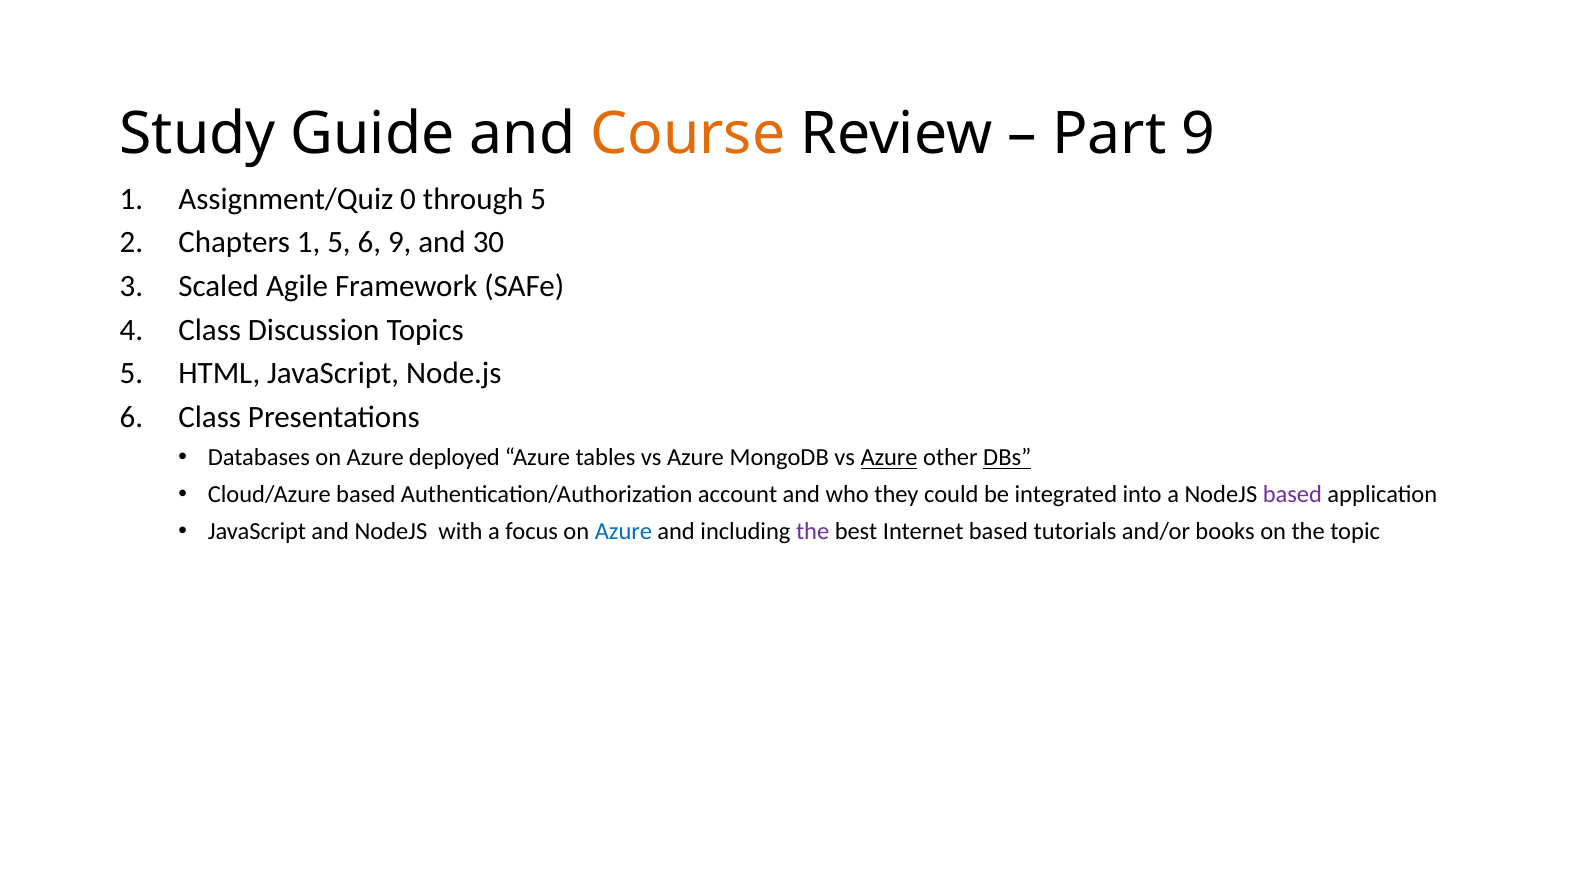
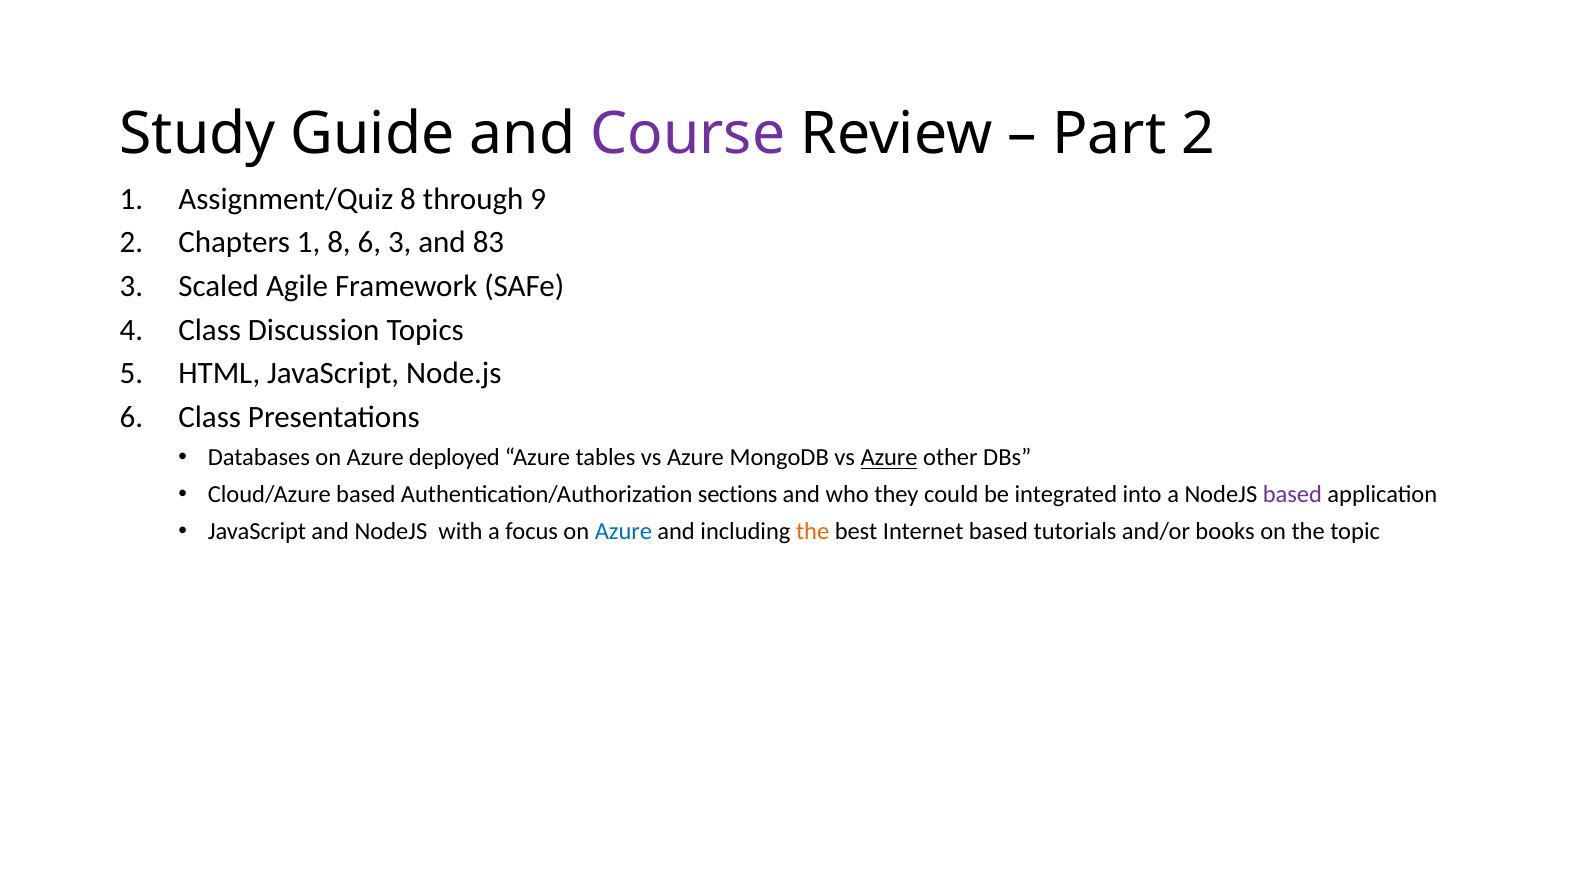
Course colour: orange -> purple
Part 9: 9 -> 2
Assignment/Quiz 0: 0 -> 8
through 5: 5 -> 9
1 5: 5 -> 8
6 9: 9 -> 3
30: 30 -> 83
DBs underline: present -> none
account: account -> sections
the at (813, 532) colour: purple -> orange
